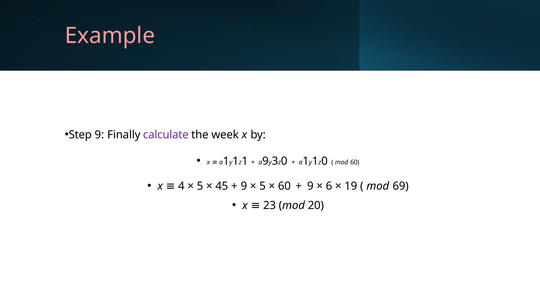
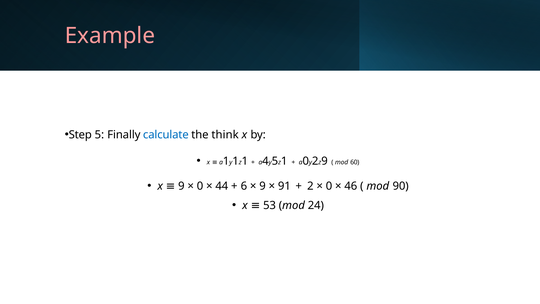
Step 9: 9 -> 5
calculate colour: purple -> blue
week: week -> think
9 at (265, 161): 9 -> 4
3 at (275, 161): 3 -> 5
0 at (284, 161): 0 -> 1
1 at (306, 161): 1 -> 0
1 at (315, 161): 1 -> 2
0 at (325, 161): 0 -> 9
4 at (181, 186): 4 -> 9
5 at (200, 186): 5 -> 0
45: 45 -> 44
9 at (244, 186): 9 -> 6
5 at (263, 186): 5 -> 9
60 at (284, 186): 60 -> 91
9 at (310, 186): 9 -> 2
6 at (329, 186): 6 -> 0
19: 19 -> 46
69: 69 -> 90
23: 23 -> 53
20: 20 -> 24
